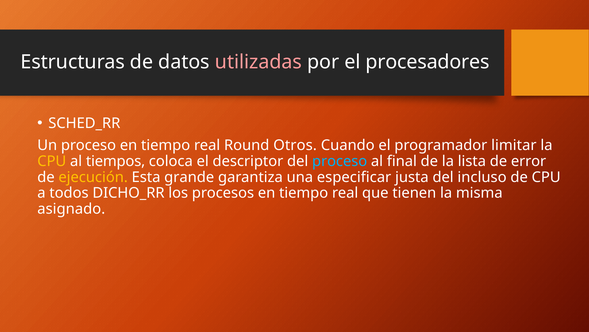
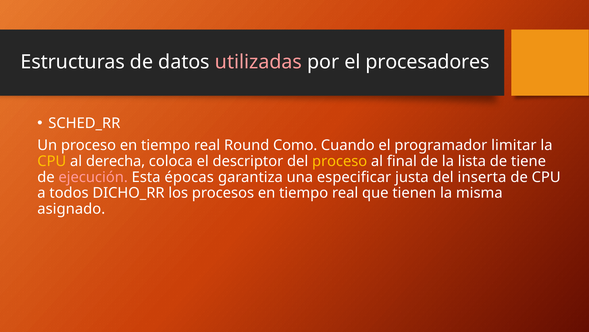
Otros: Otros -> Como
tiempos: tiempos -> derecha
proceso at (340, 161) colour: light blue -> yellow
error: error -> tiene
ejecución colour: yellow -> pink
grande: grande -> épocas
incluso: incluso -> inserta
